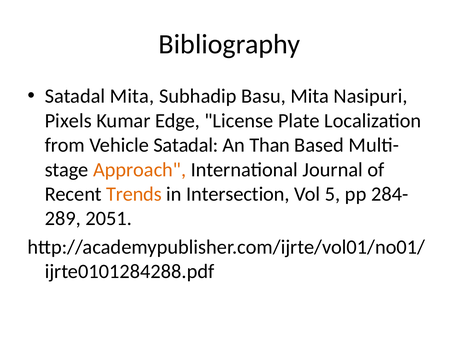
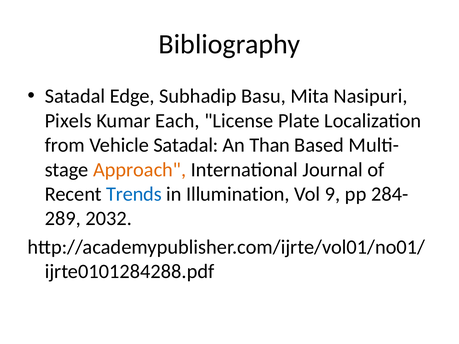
Satadal Mita: Mita -> Edge
Edge: Edge -> Each
Trends colour: orange -> blue
Intersection: Intersection -> Illumination
5: 5 -> 9
2051: 2051 -> 2032
